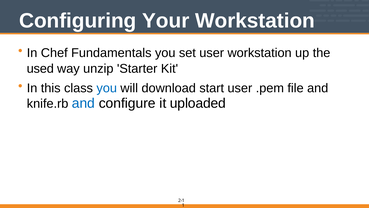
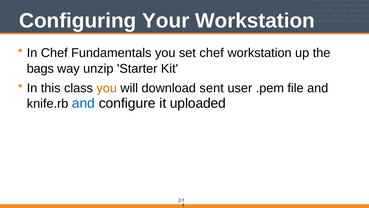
set user: user -> chef
used: used -> bags
you at (107, 88) colour: blue -> orange
start: start -> sent
